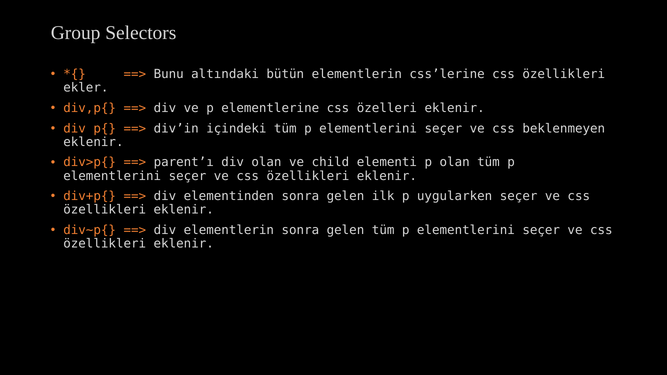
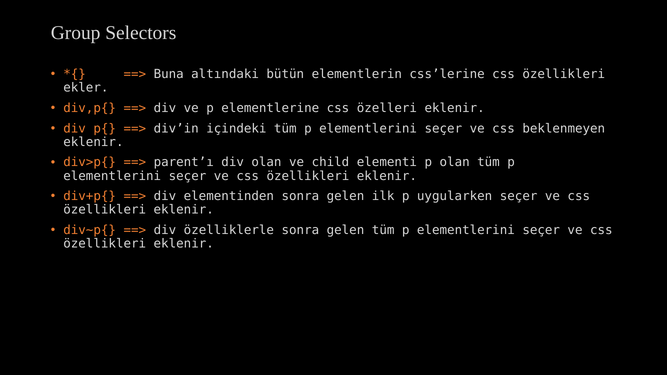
Bunu: Bunu -> Buna
div elementlerin: elementlerin -> özelliklerle
